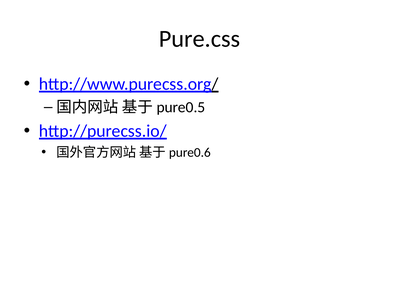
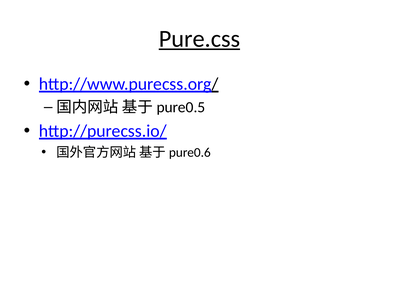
Pure.css underline: none -> present
